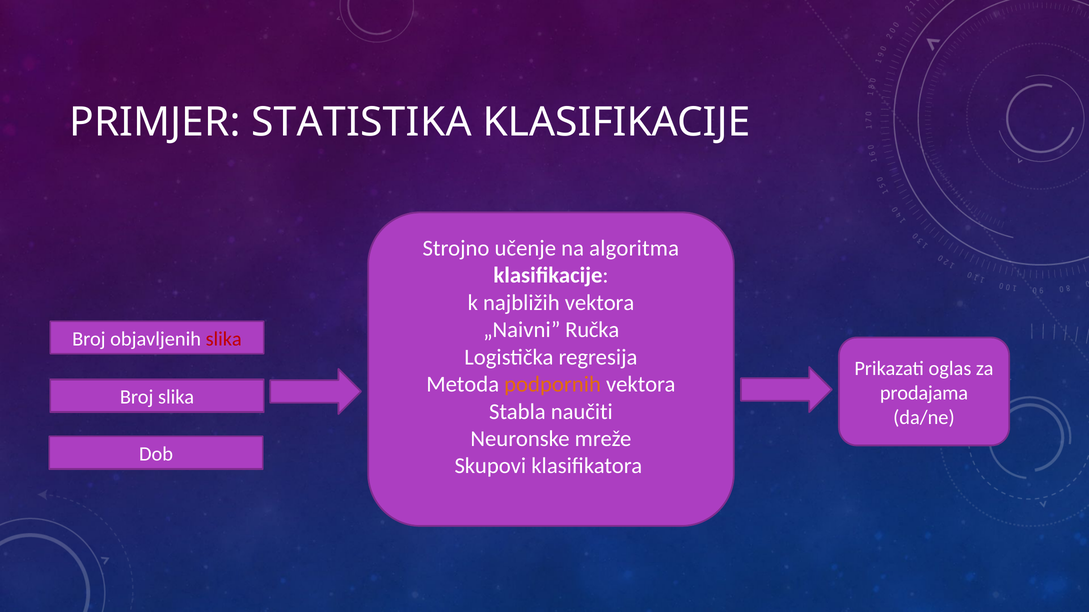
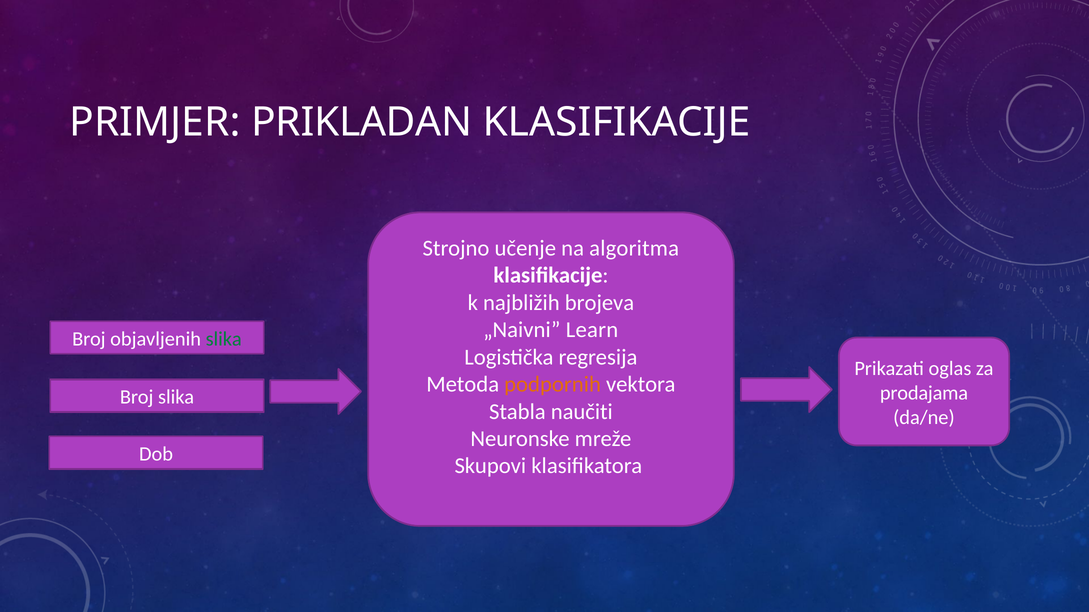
STATISTIKA: STATISTIKA -> PRIKLADAN
najbližih vektora: vektora -> brojeva
Ručka: Ručka -> Learn
slika at (224, 339) colour: red -> green
